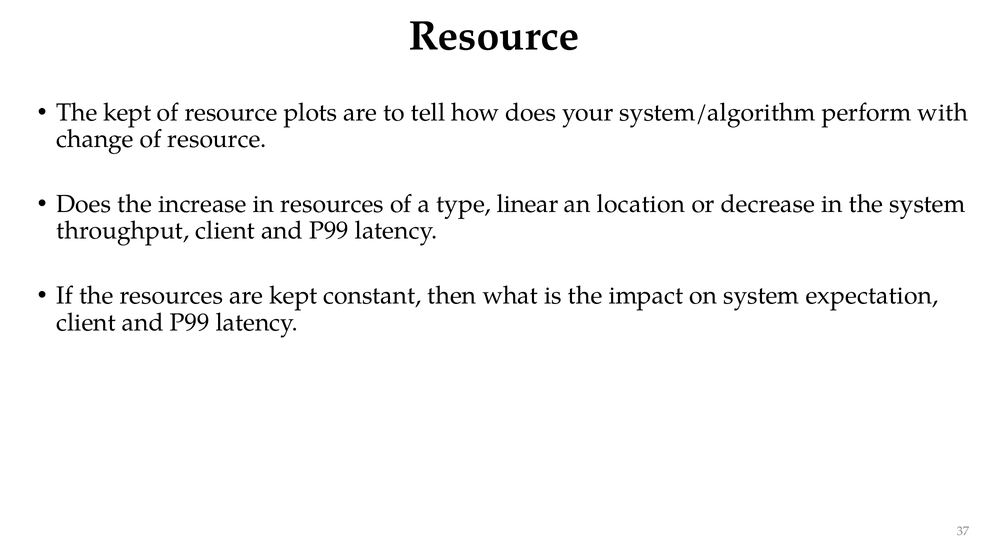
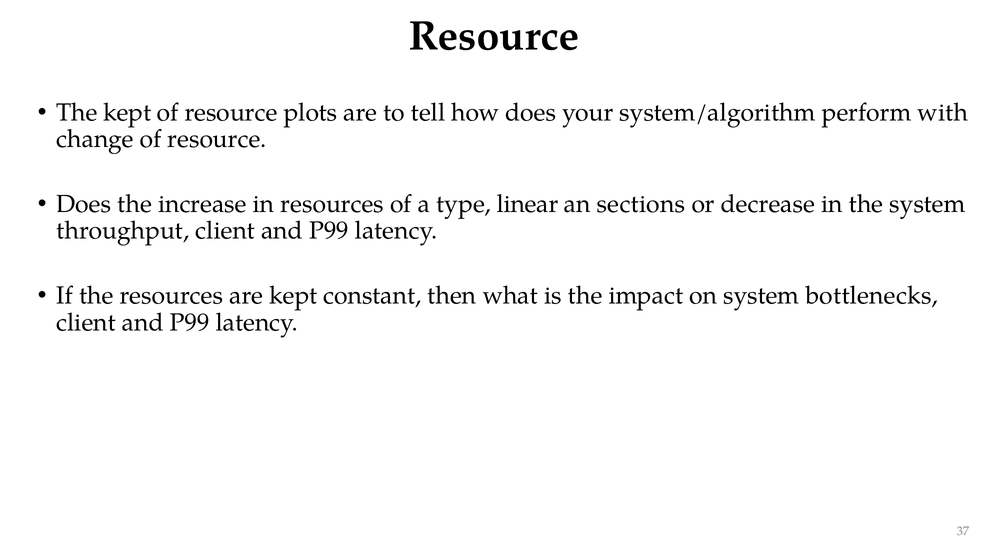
location: location -> sections
expectation: expectation -> bottlenecks
